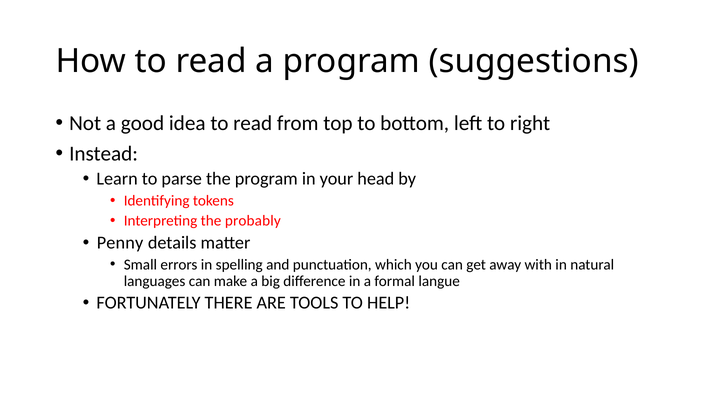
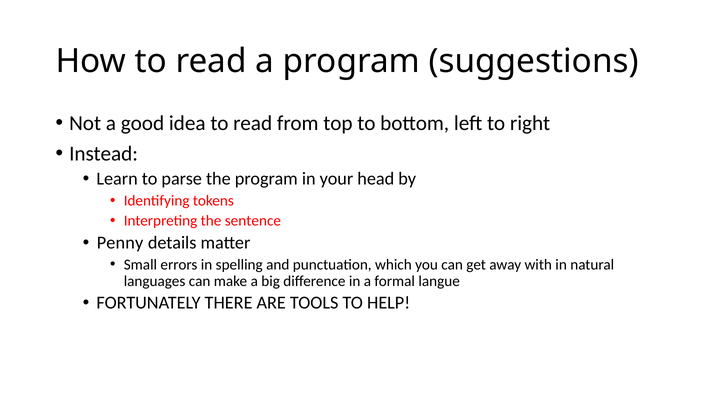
probably: probably -> sentence
